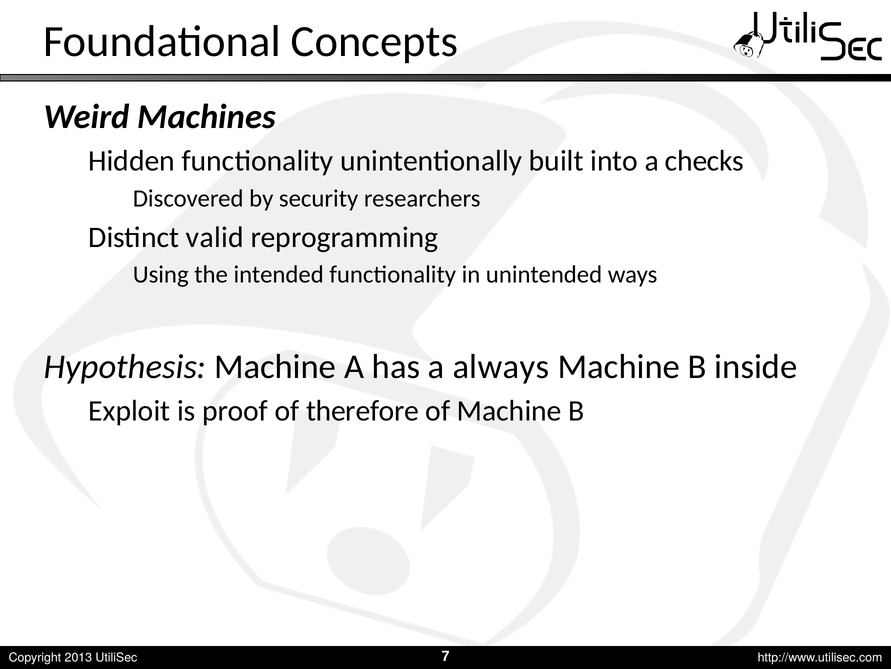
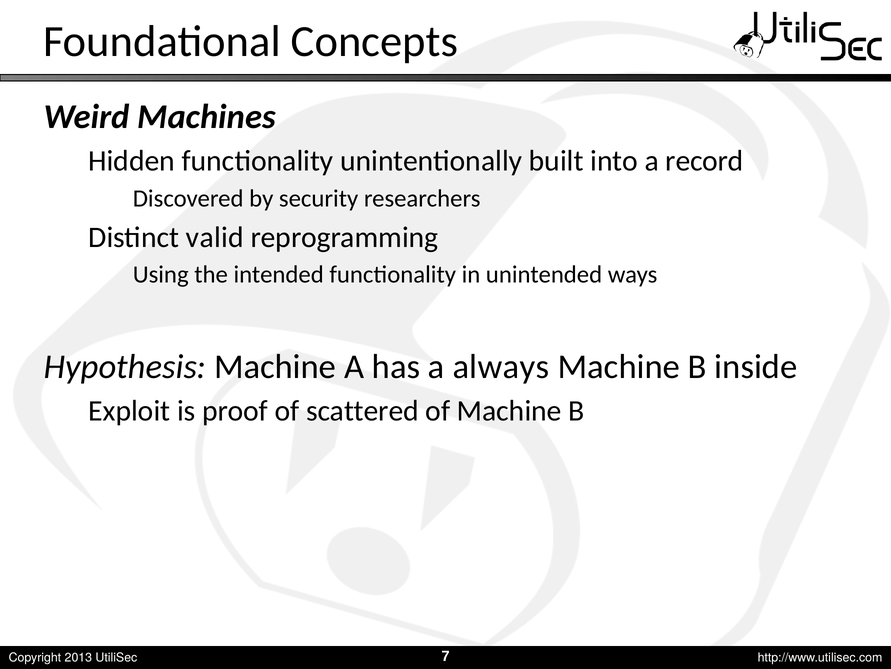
checks: checks -> record
therefore: therefore -> scattered
